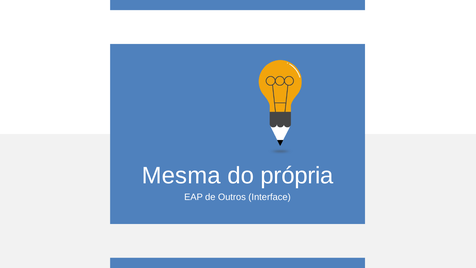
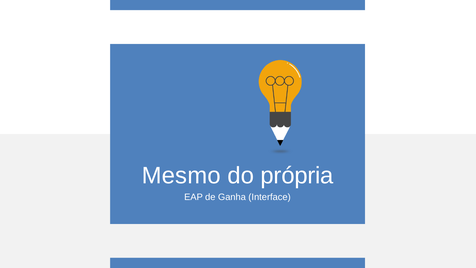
Mesma: Mesma -> Mesmo
Outros: Outros -> Ganha
